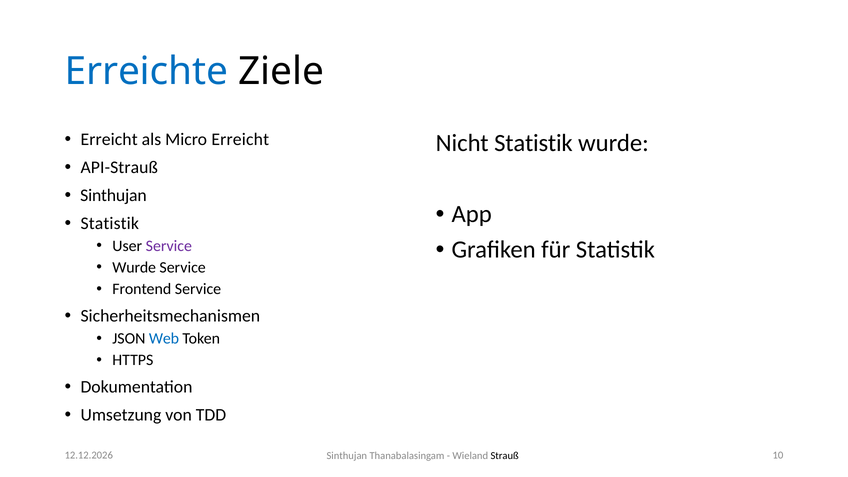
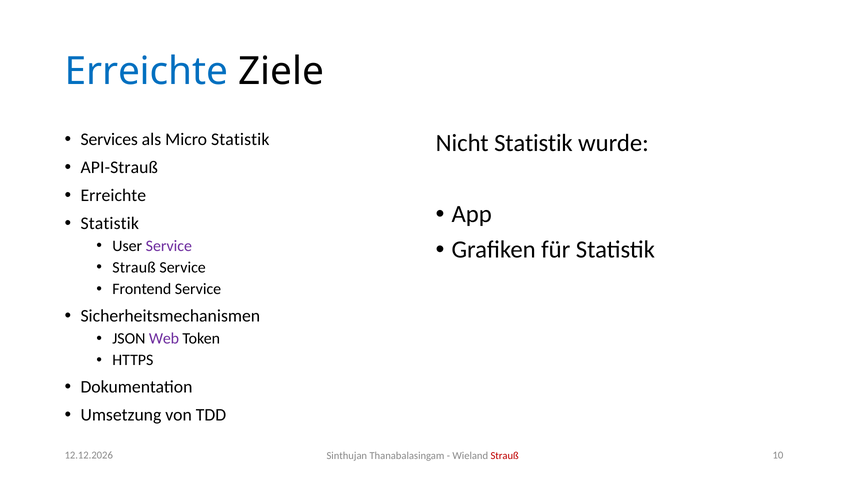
Erreicht at (109, 140): Erreicht -> Services
Micro Erreicht: Erreicht -> Statistik
Sinthujan at (113, 195): Sinthujan -> Erreichte
Wurde at (134, 267): Wurde -> Strauß
Web colour: blue -> purple
Strauß at (505, 456) colour: black -> red
